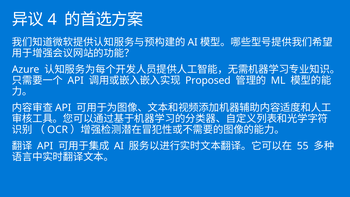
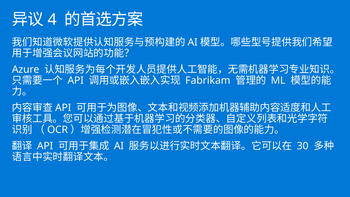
Proposed: Proposed -> Fabrikam
55: 55 -> 30
